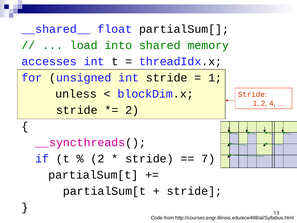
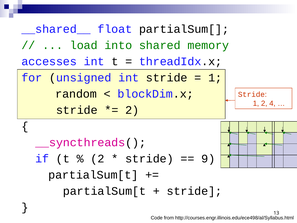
unless: unless -> random
7: 7 -> 9
